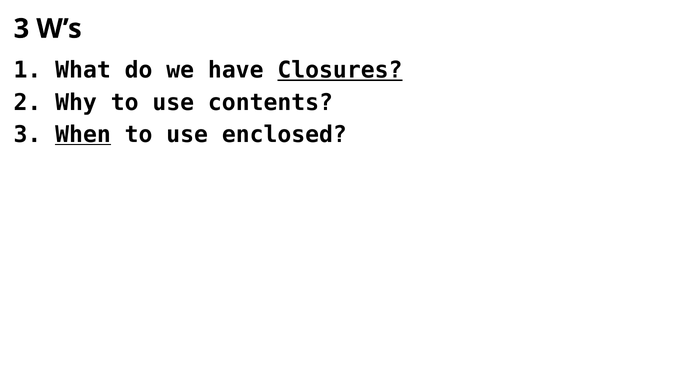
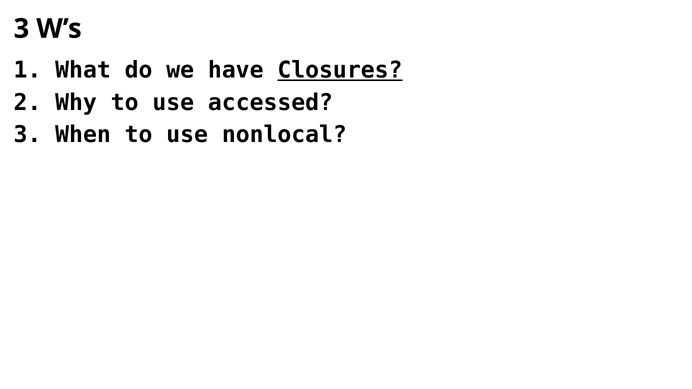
contents: contents -> accessed
When underline: present -> none
enclosed: enclosed -> nonlocal
